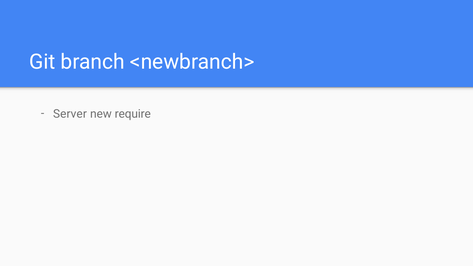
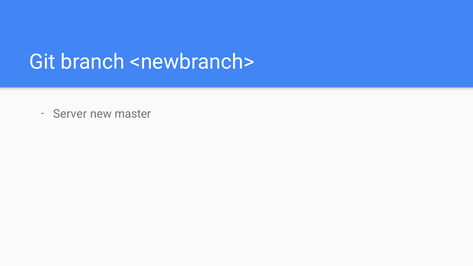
require: require -> master
